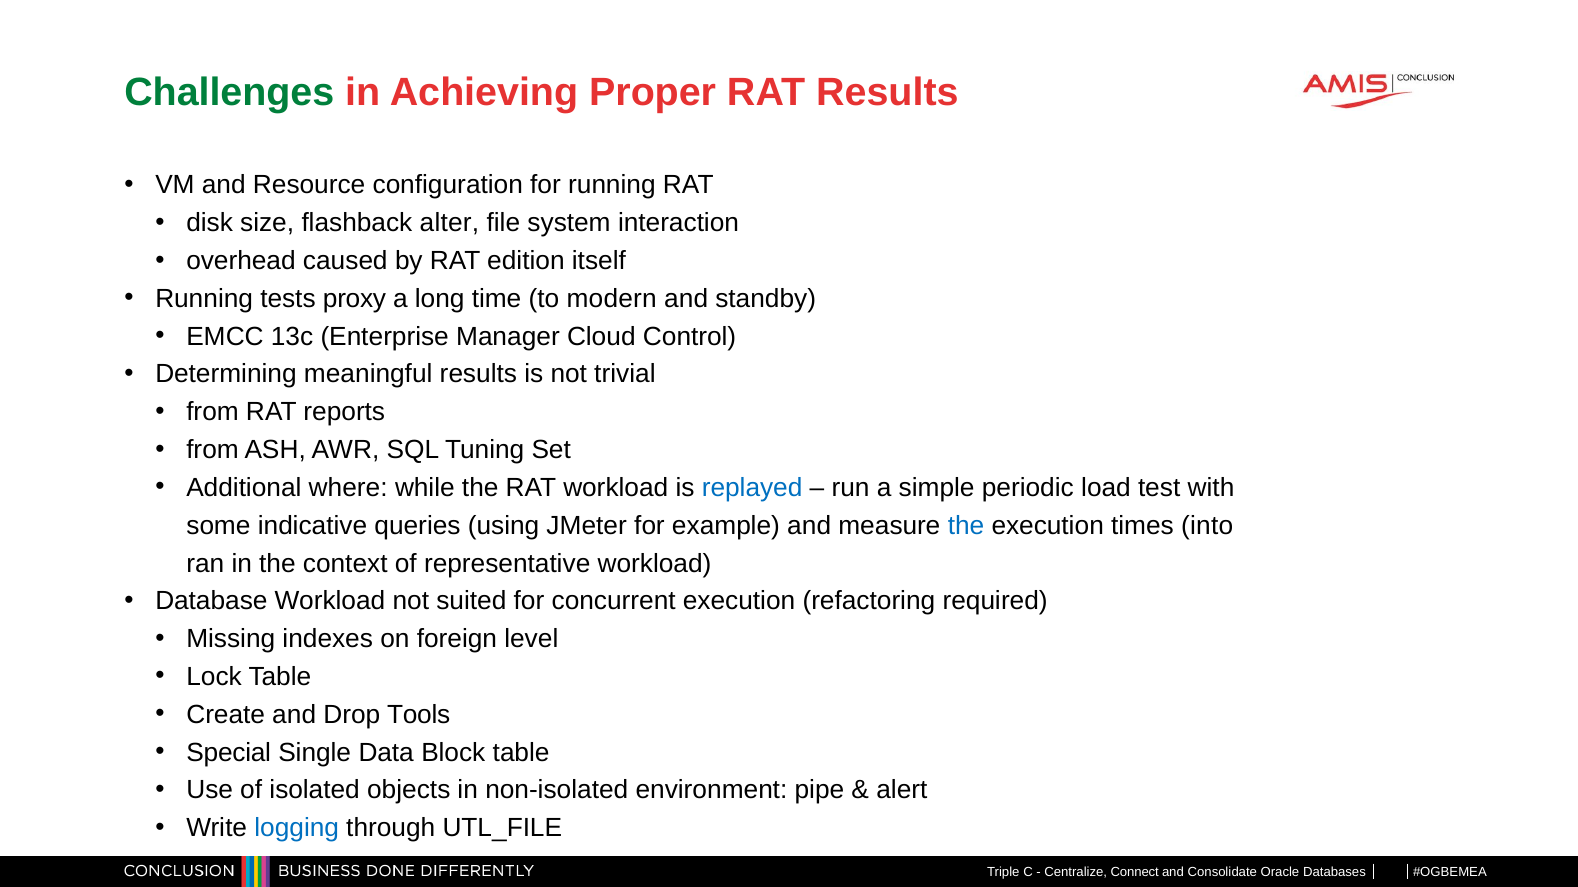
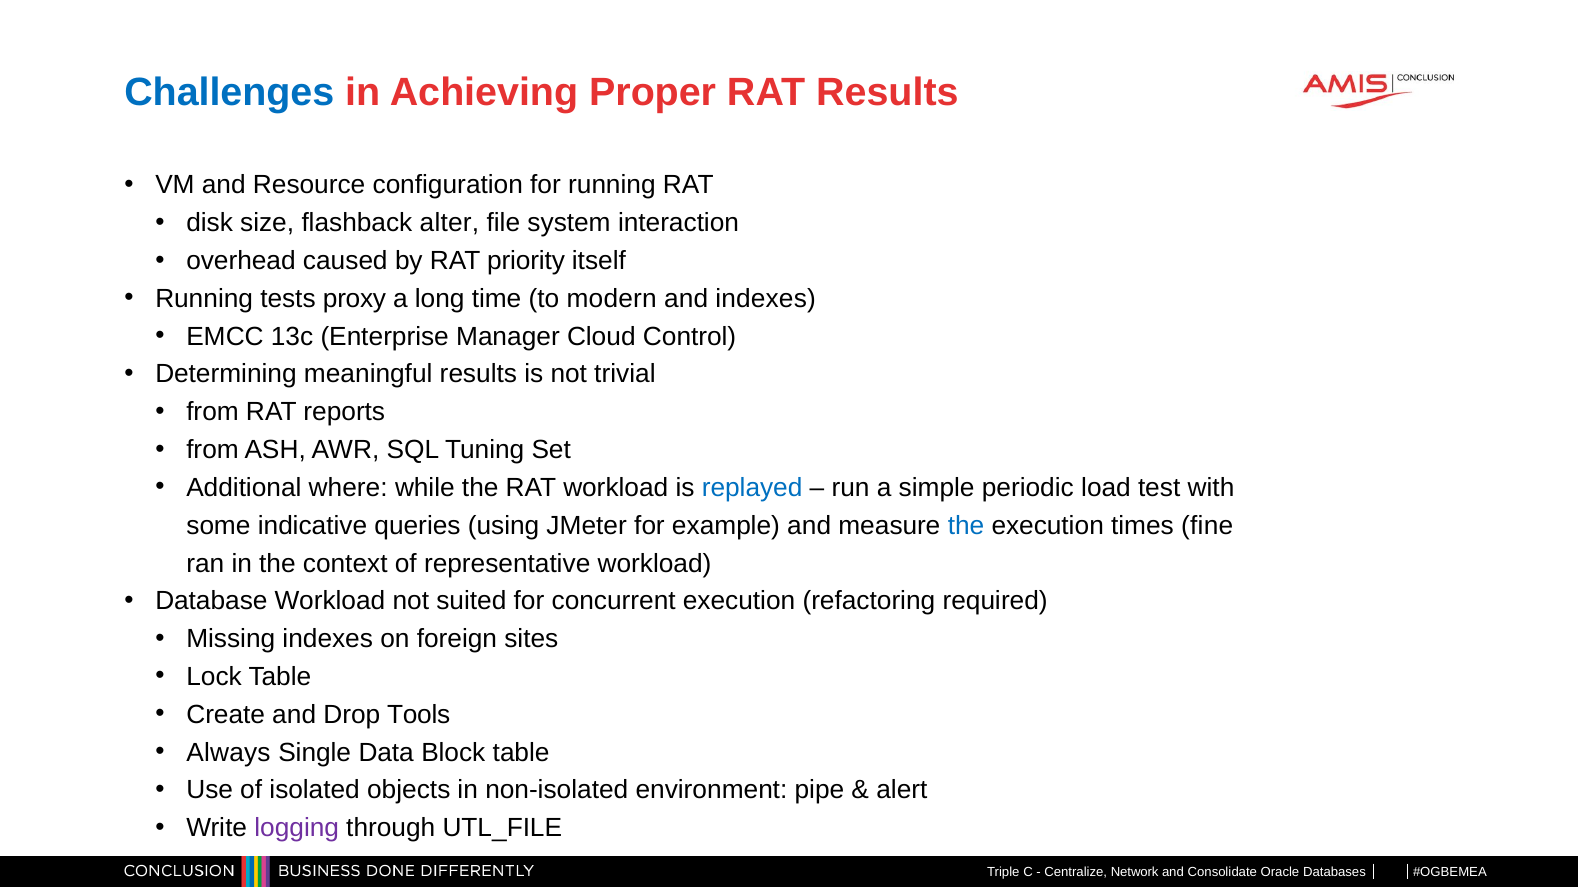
Challenges colour: green -> blue
edition: edition -> priority
and standby: standby -> indexes
into: into -> fine
level: level -> sites
Special: Special -> Always
logging colour: blue -> purple
Connect: Connect -> Network
